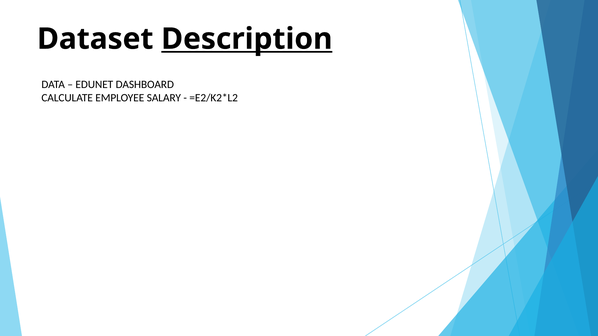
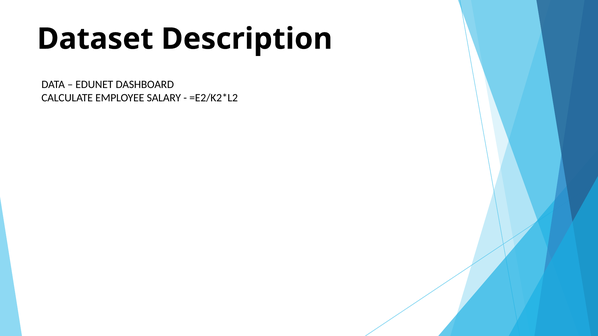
Description underline: present -> none
